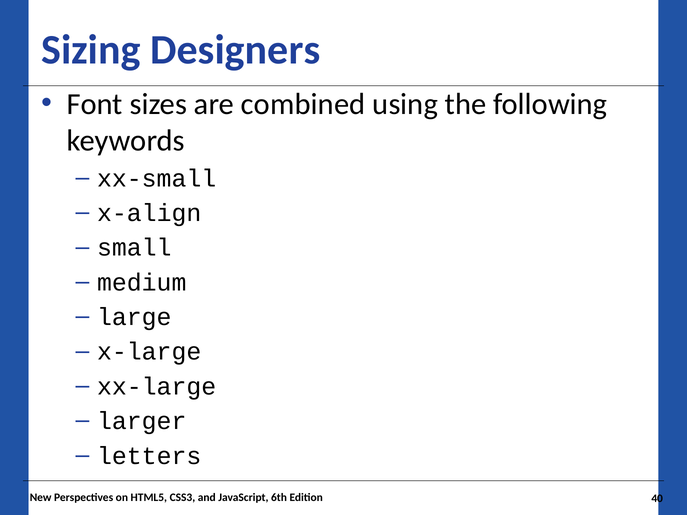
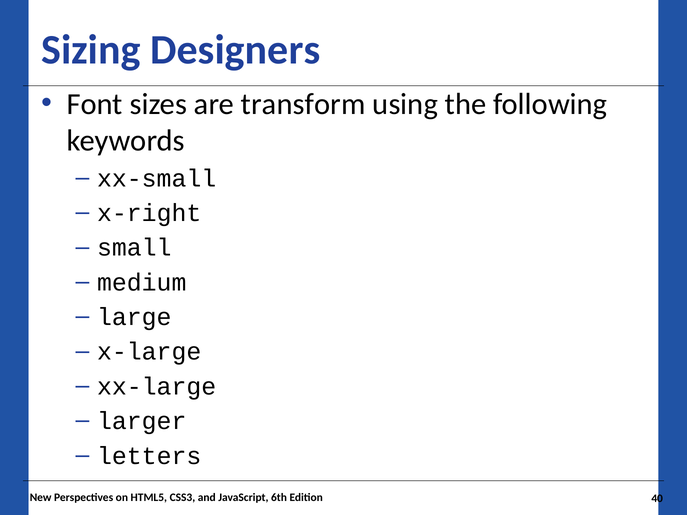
combined: combined -> transform
x-align: x-align -> x-right
